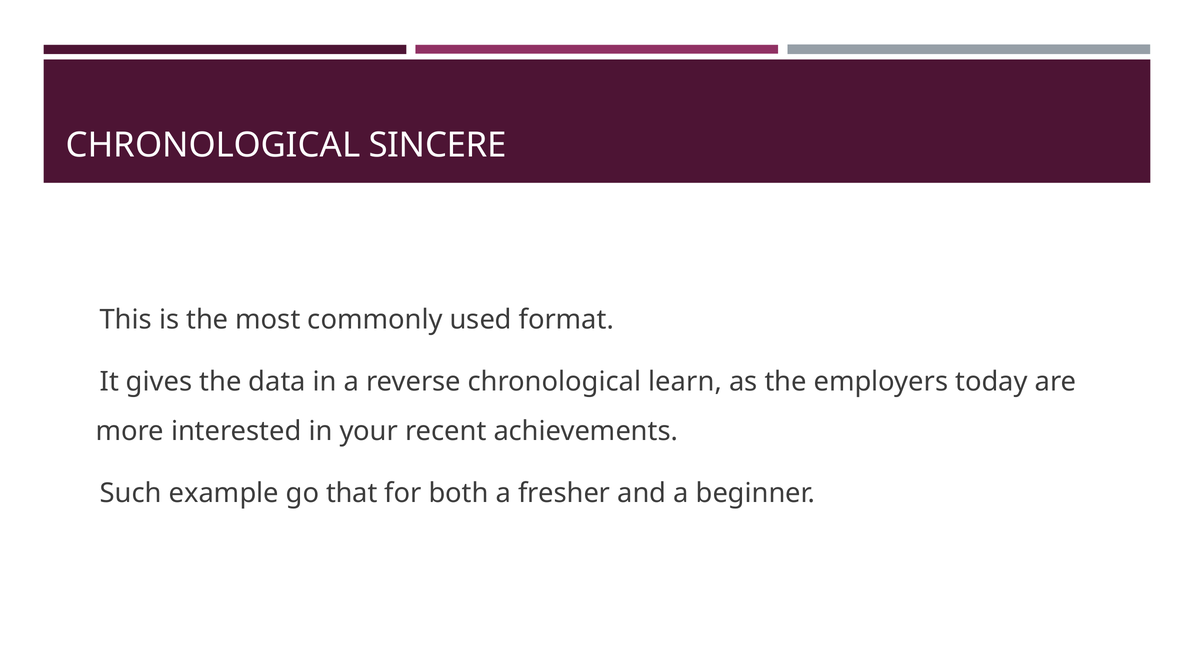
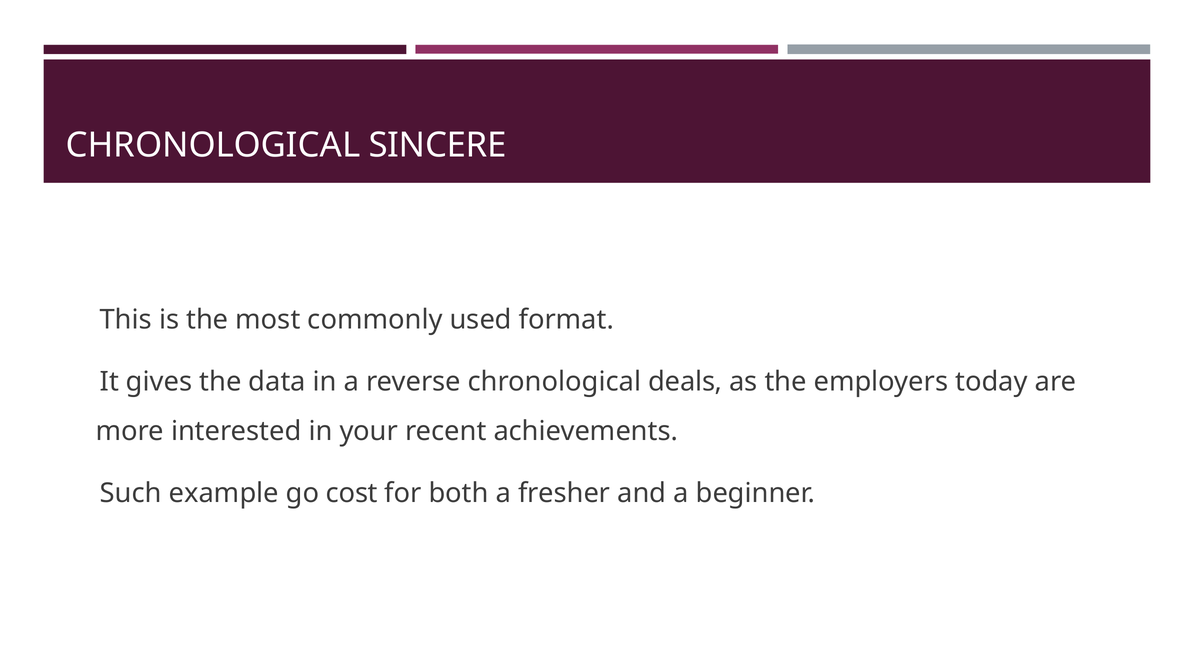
learn: learn -> deals
that: that -> cost
